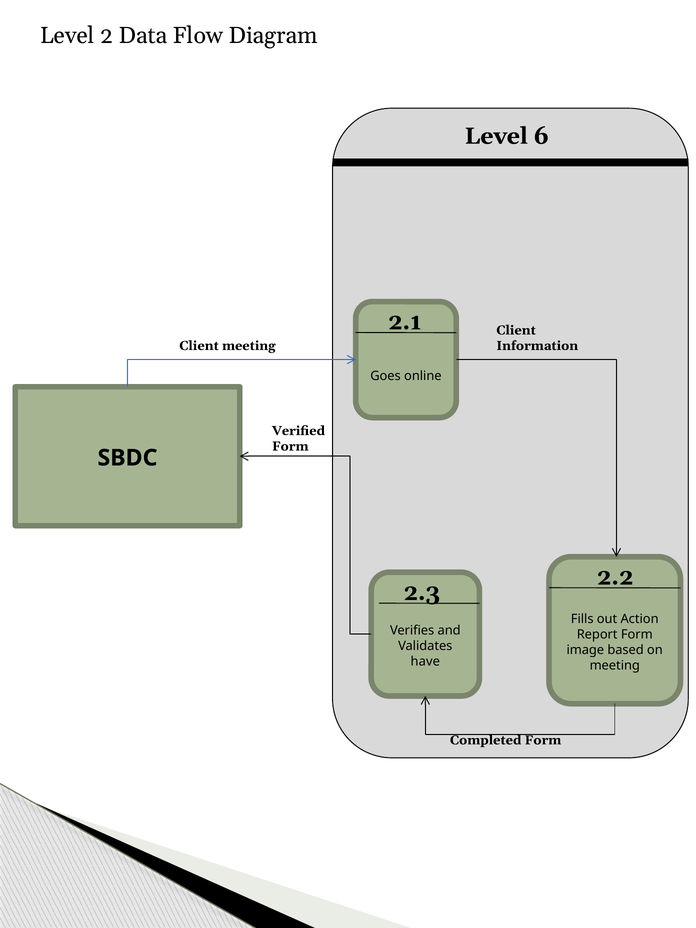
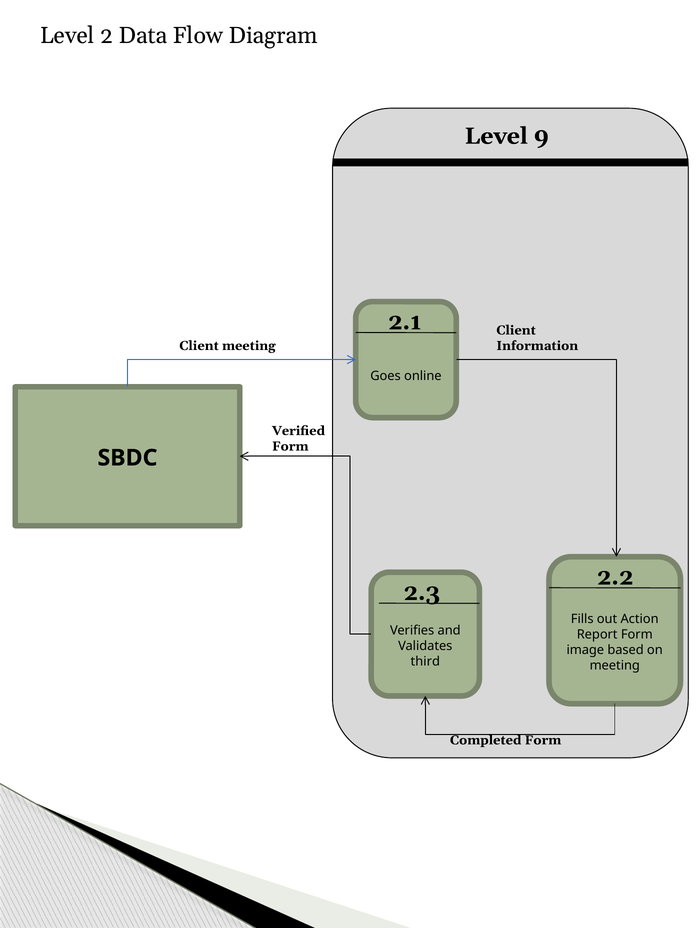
6: 6 -> 9
have: have -> third
